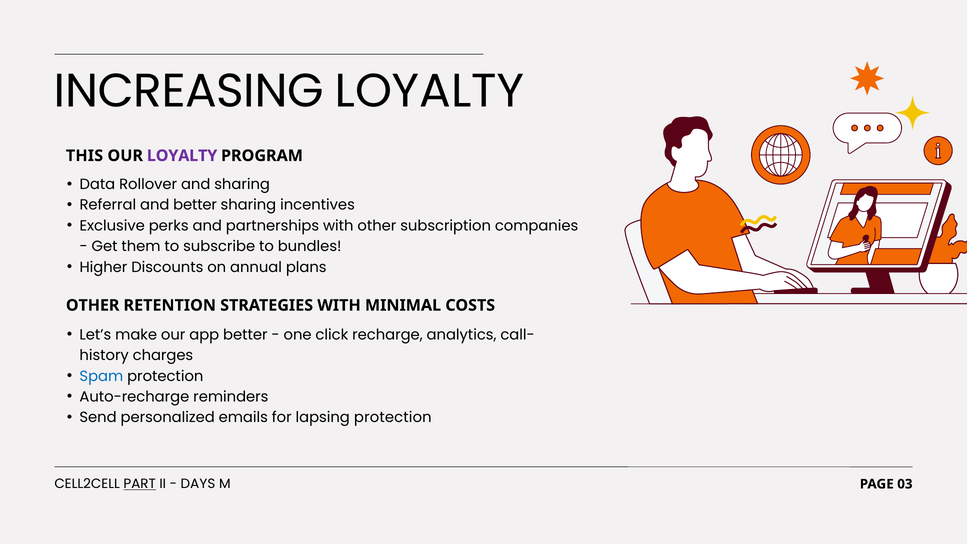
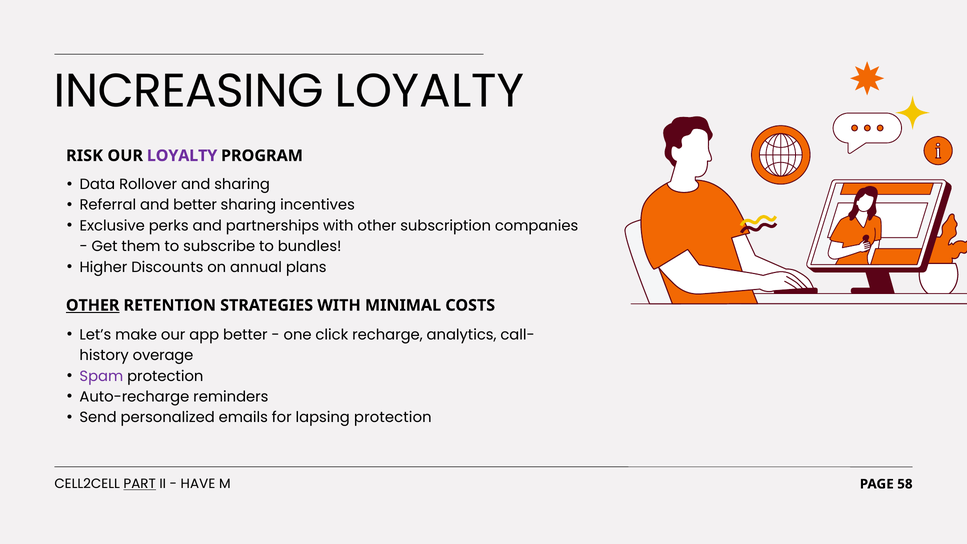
THIS: THIS -> RISK
OTHER at (93, 305) underline: none -> present
charges: charges -> overage
Spam colour: blue -> purple
03: 03 -> 58
DAYS: DAYS -> HAVE
